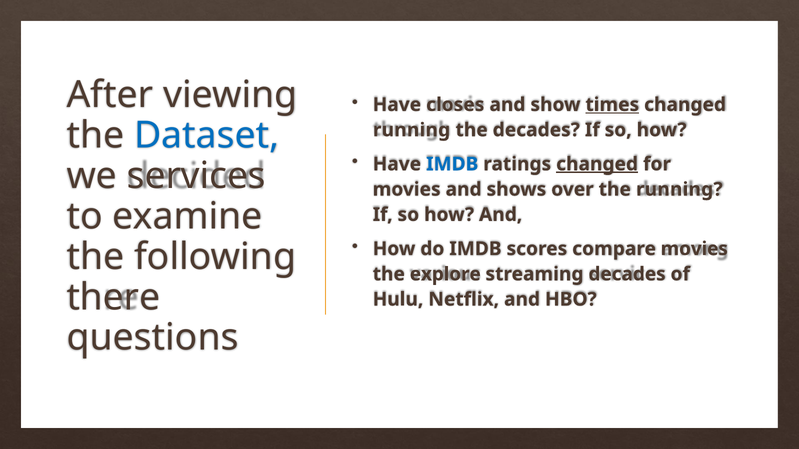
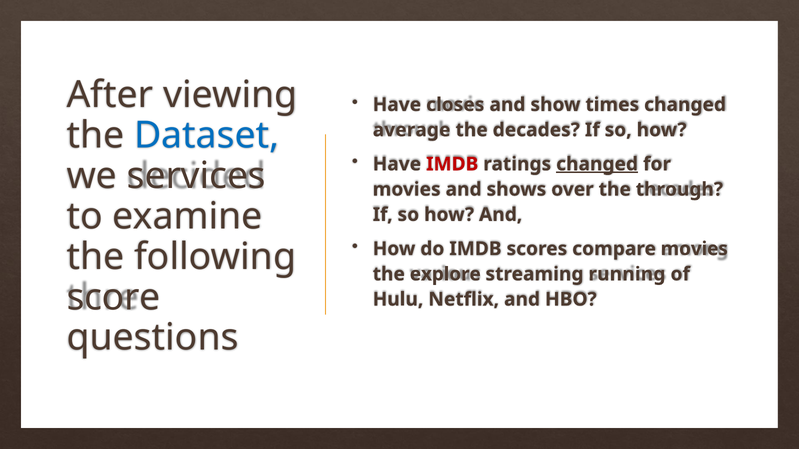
times underline: present -> none
running at (412, 130): running -> average
IMDB at (452, 164) colour: blue -> red
the running: running -> through
streaming decades: decades -> running
there: there -> score
